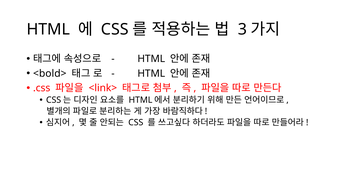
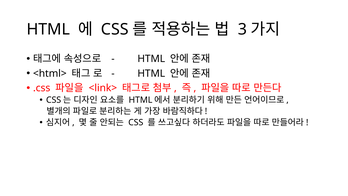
<bold>: <bold> -> <html>
